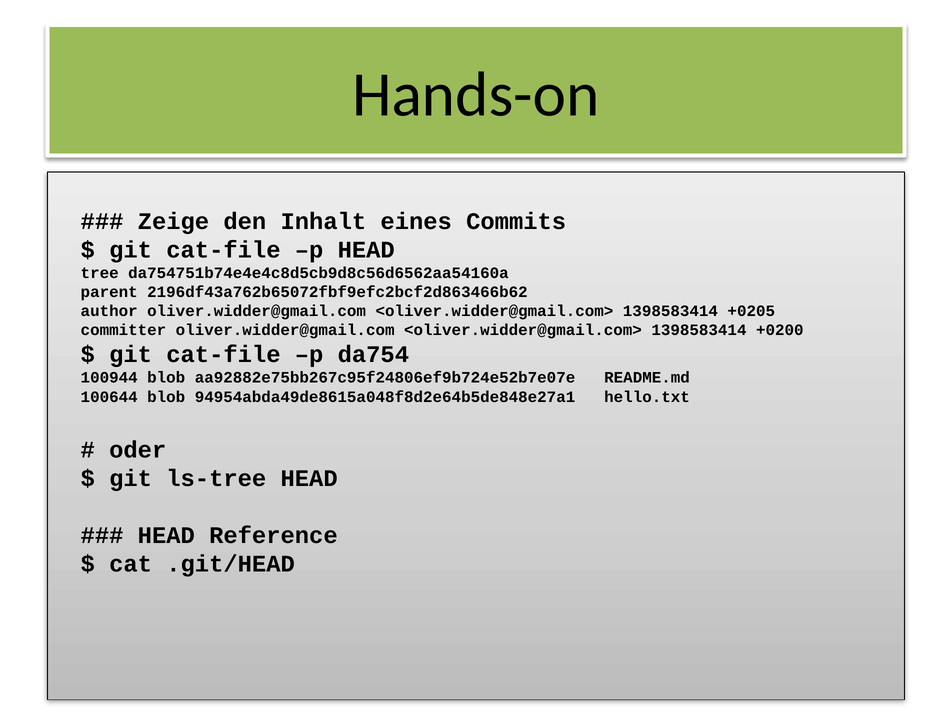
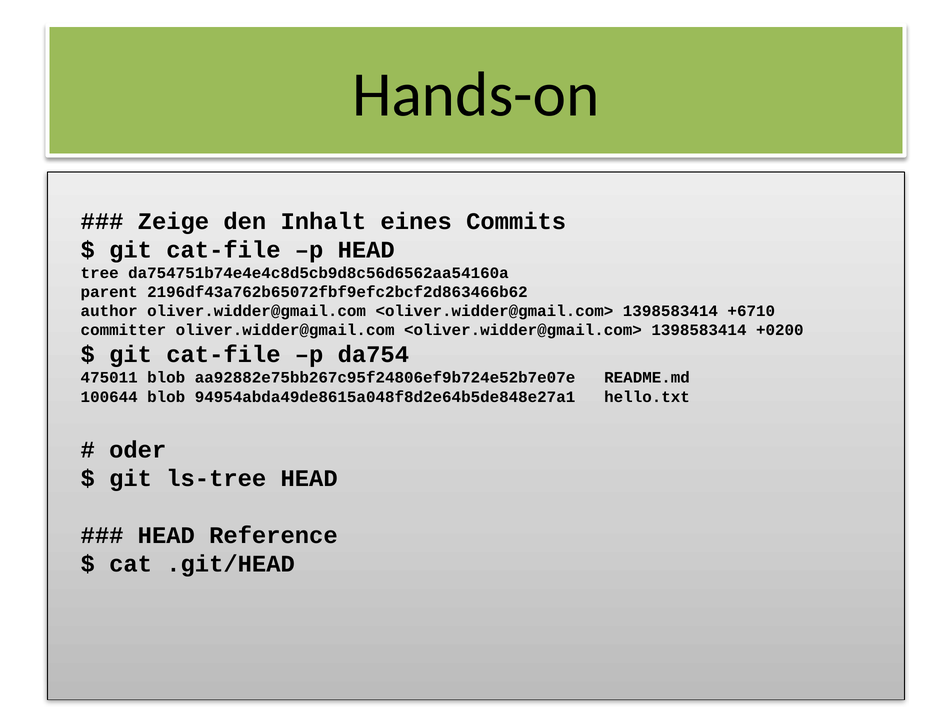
+0205: +0205 -> +6710
100944: 100944 -> 475011
